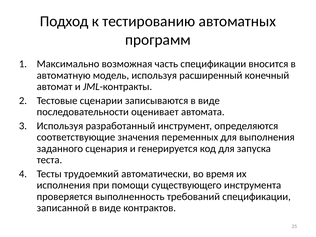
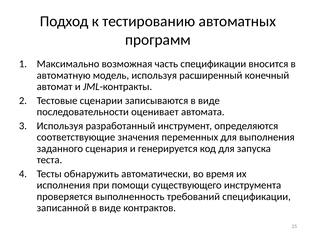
трудоемкий: трудоемкий -> обнаружить
